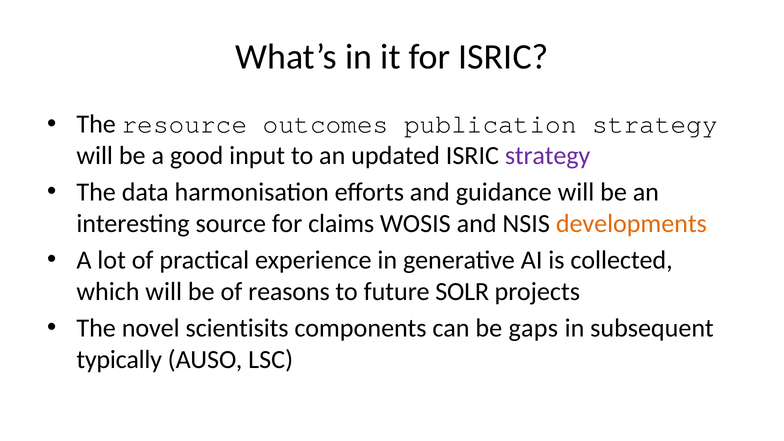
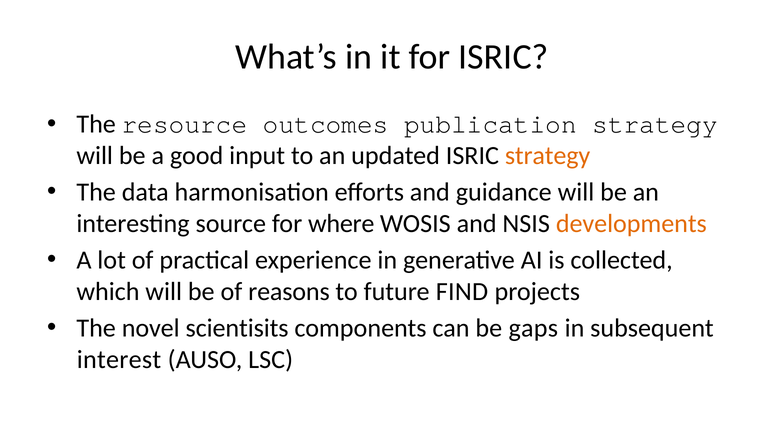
strategy at (548, 156) colour: purple -> orange
claims: claims -> where
SOLR: SOLR -> FIND
typically: typically -> interest
